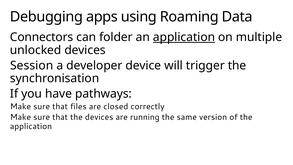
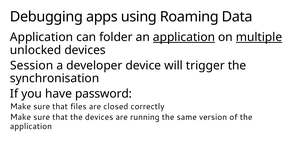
Connectors at (42, 37): Connectors -> Application
multiple underline: none -> present
pathways: pathways -> password
